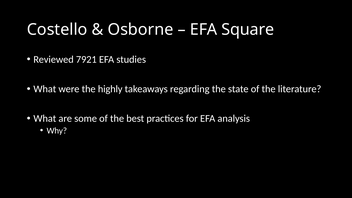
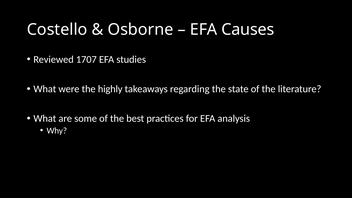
Square: Square -> Causes
7921: 7921 -> 1707
